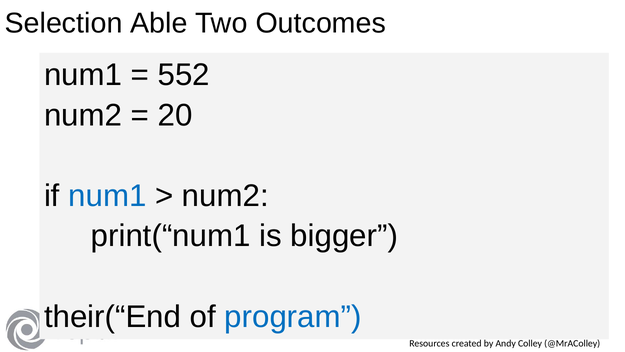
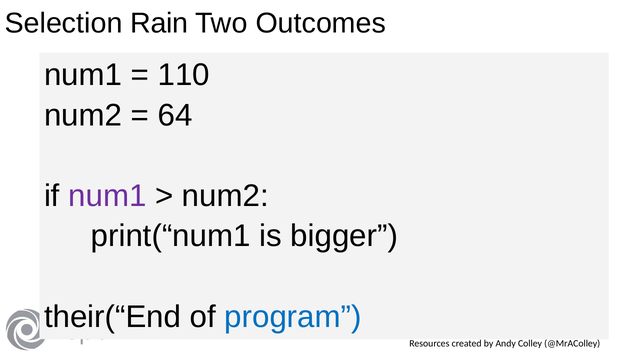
Able: Able -> Rain
552: 552 -> 110
20: 20 -> 64
num1 at (107, 196) colour: blue -> purple
